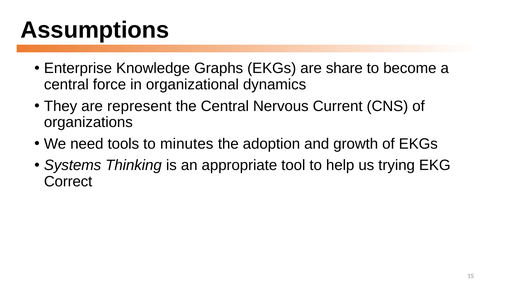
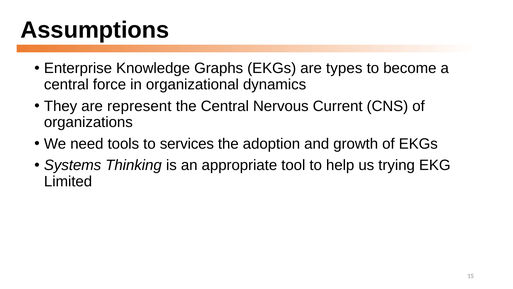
share: share -> types
minutes: minutes -> services
Correct: Correct -> Limited
